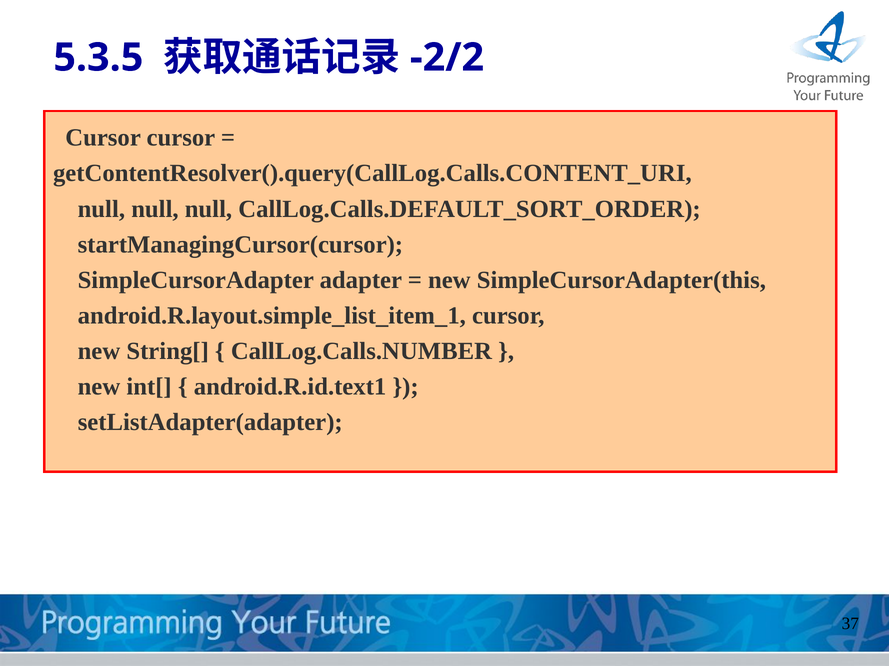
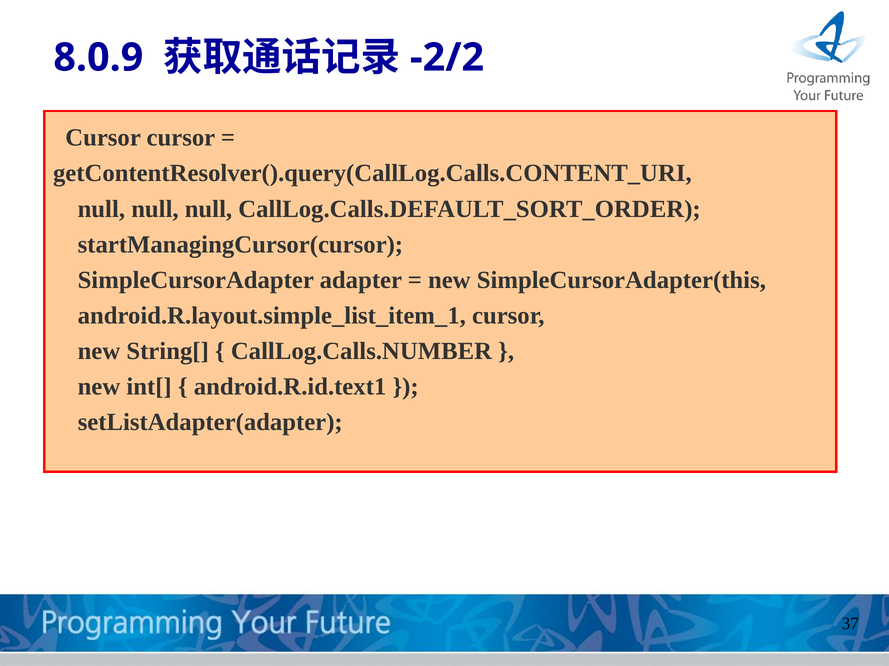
5.3.5: 5.3.5 -> 8.0.9
